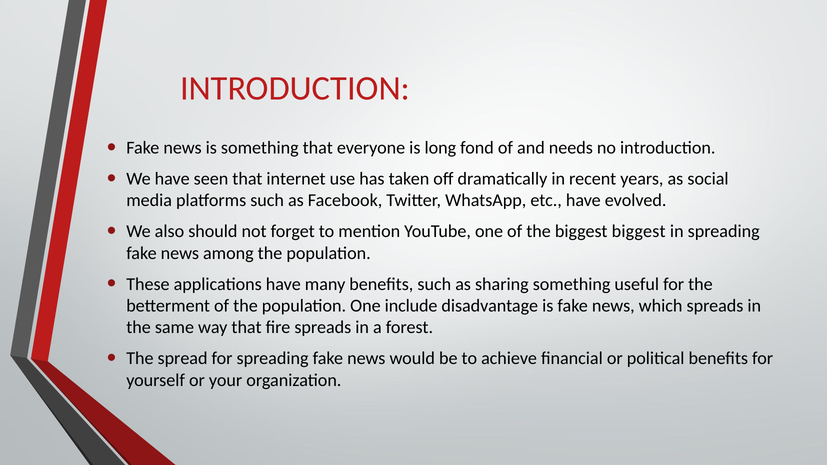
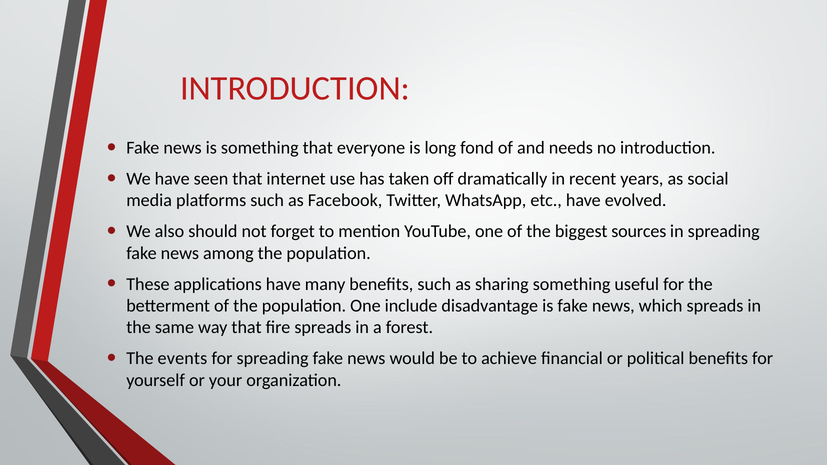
biggest biggest: biggest -> sources
spread: spread -> events
